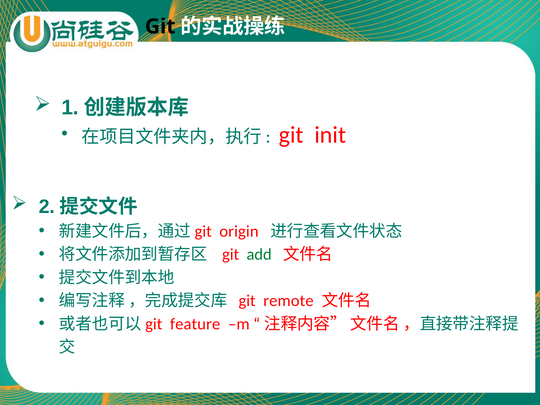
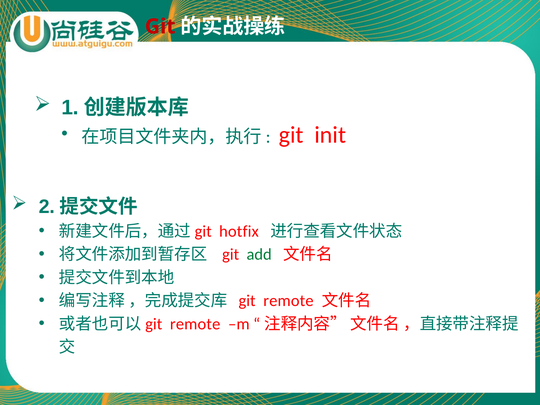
Git at (160, 27) colour: black -> red
origin: origin -> hotfix
feature at (195, 324): feature -> remote
